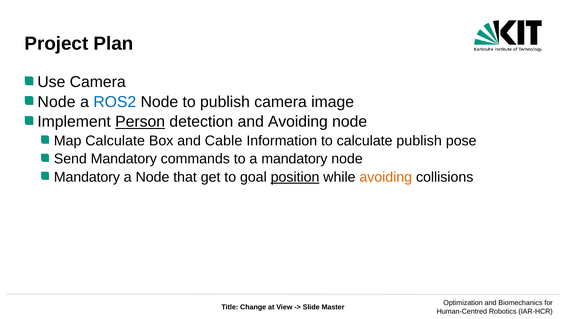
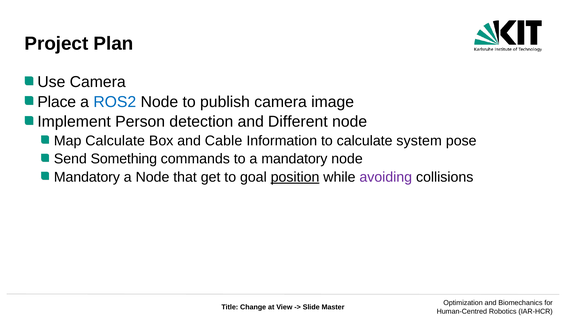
Node at (57, 102): Node -> Place
Person underline: present -> none
and Avoiding: Avoiding -> Different
calculate publish: publish -> system
Send Mandatory: Mandatory -> Something
avoiding at (386, 177) colour: orange -> purple
